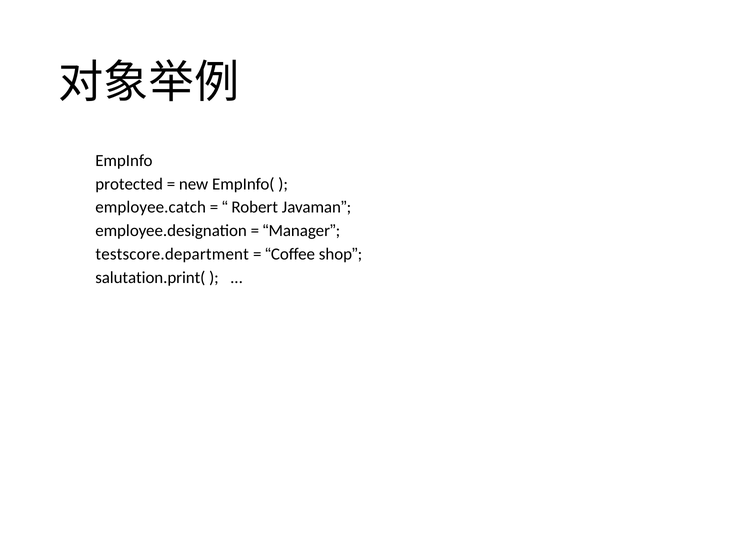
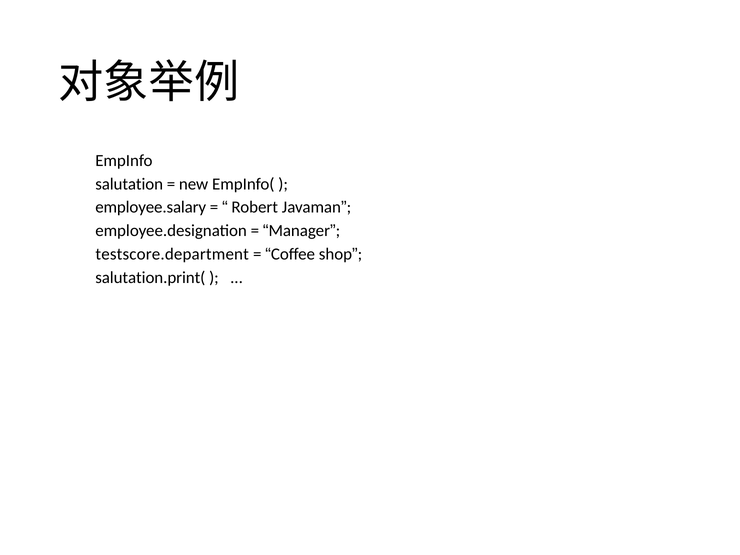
protected: protected -> salutation
employee.catch: employee.catch -> employee.salary
